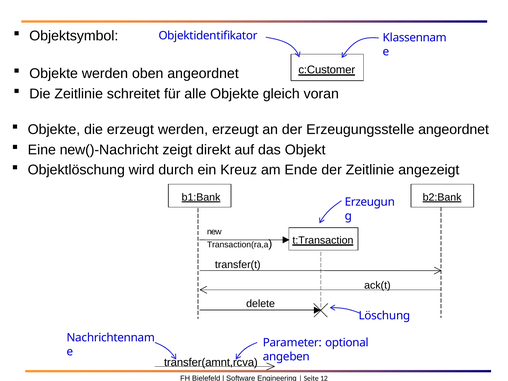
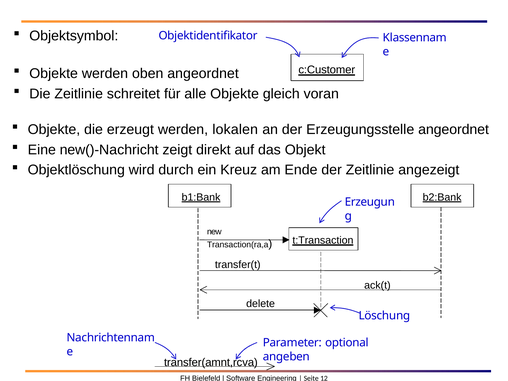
werden erzeugt: erzeugt -> lokalen
